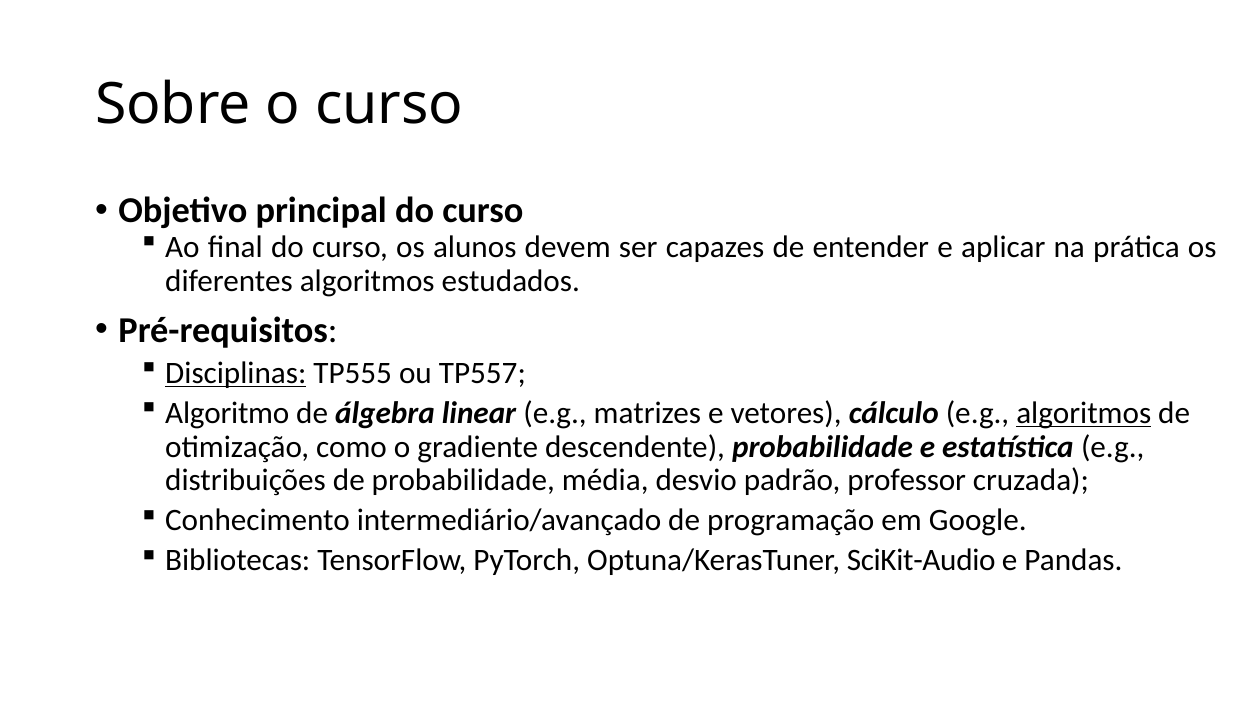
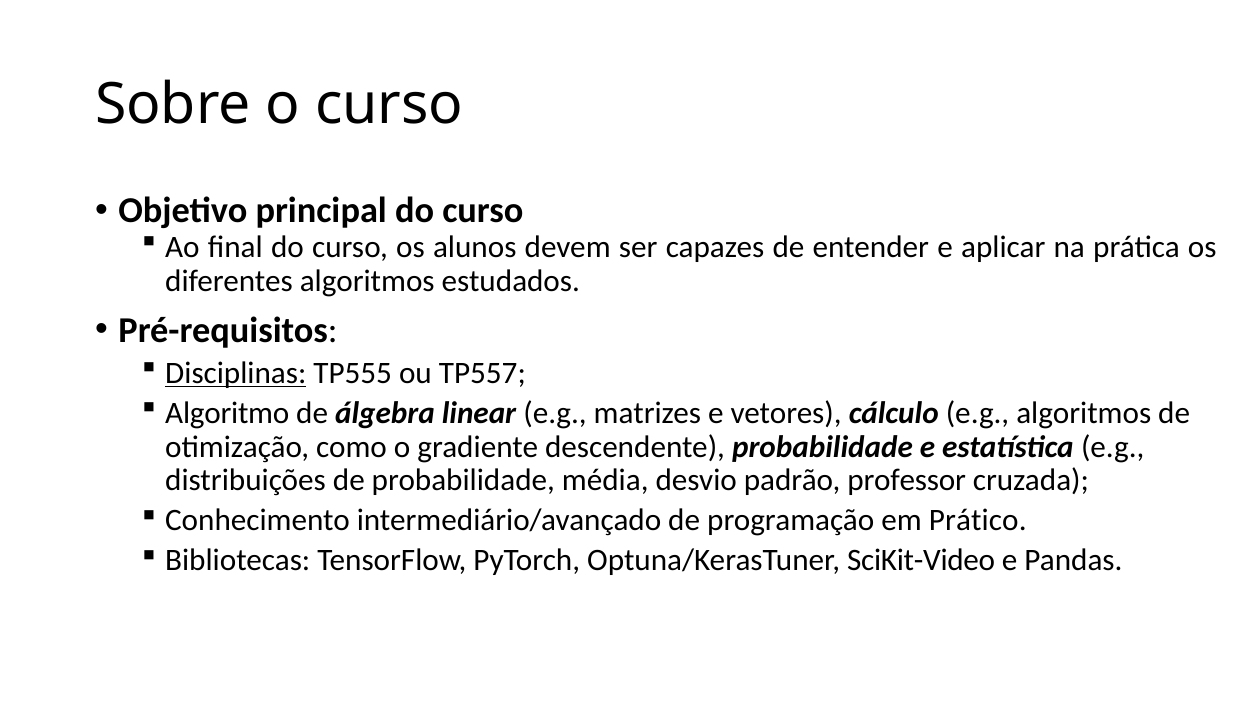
algoritmos at (1084, 413) underline: present -> none
Google: Google -> Prático
SciKit-Audio: SciKit-Audio -> SciKit-Video
